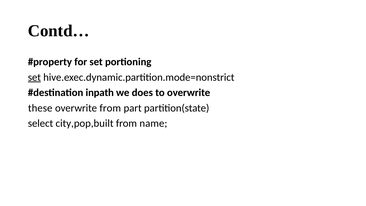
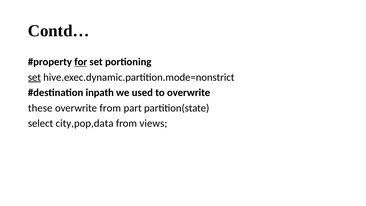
for underline: none -> present
does: does -> used
city,pop,built: city,pop,built -> city,pop,data
name: name -> views
